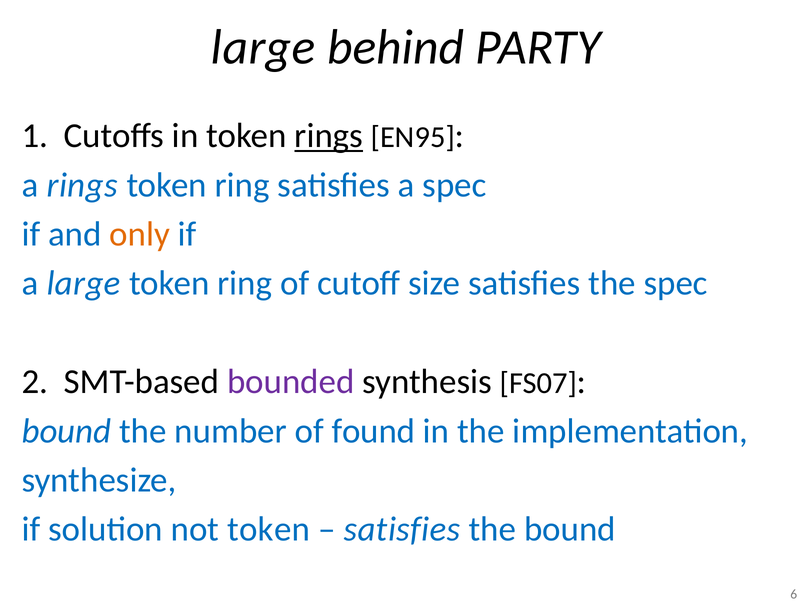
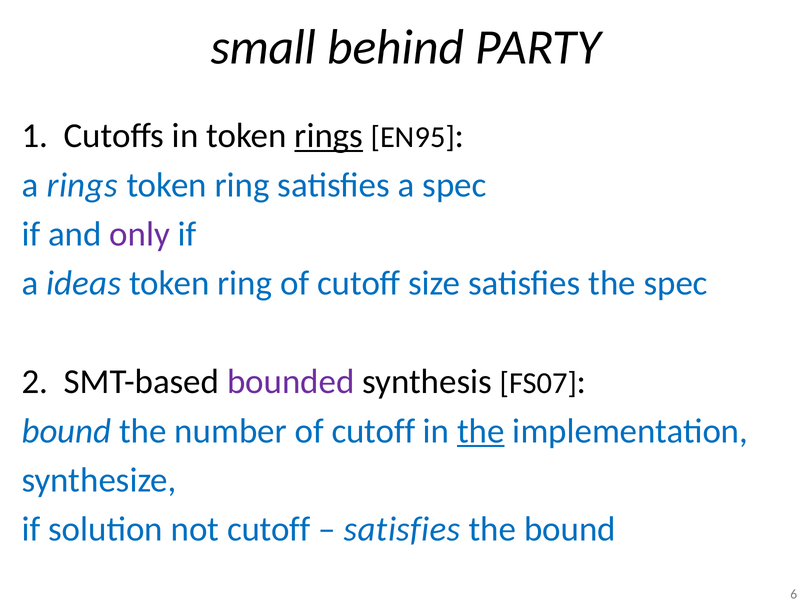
large at (263, 47): large -> small
only colour: orange -> purple
a large: large -> ideas
number of found: found -> cutoff
the at (481, 431) underline: none -> present
not token: token -> cutoff
